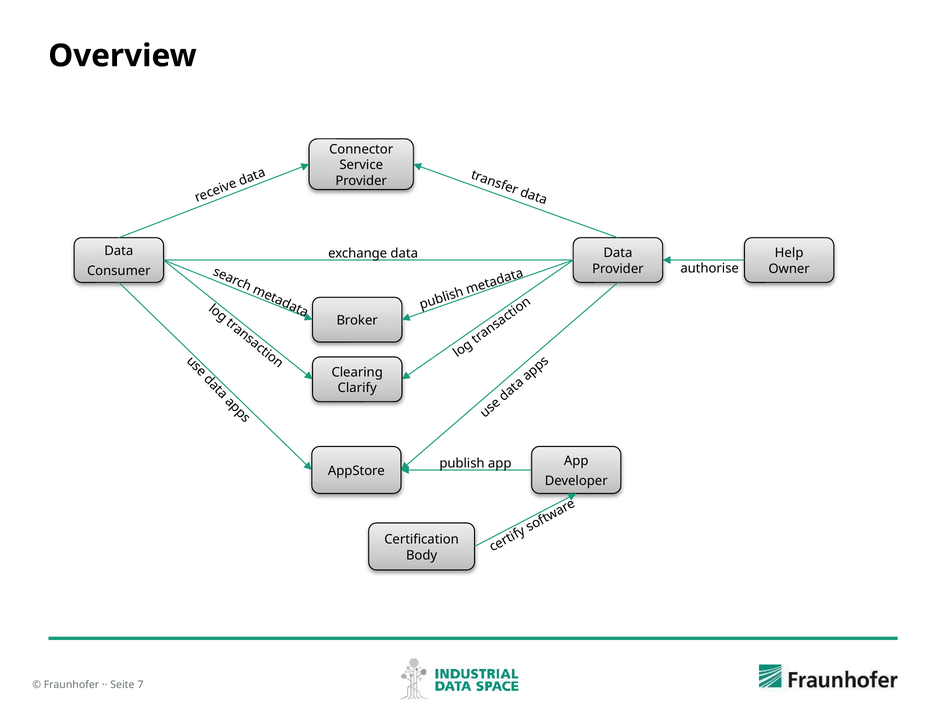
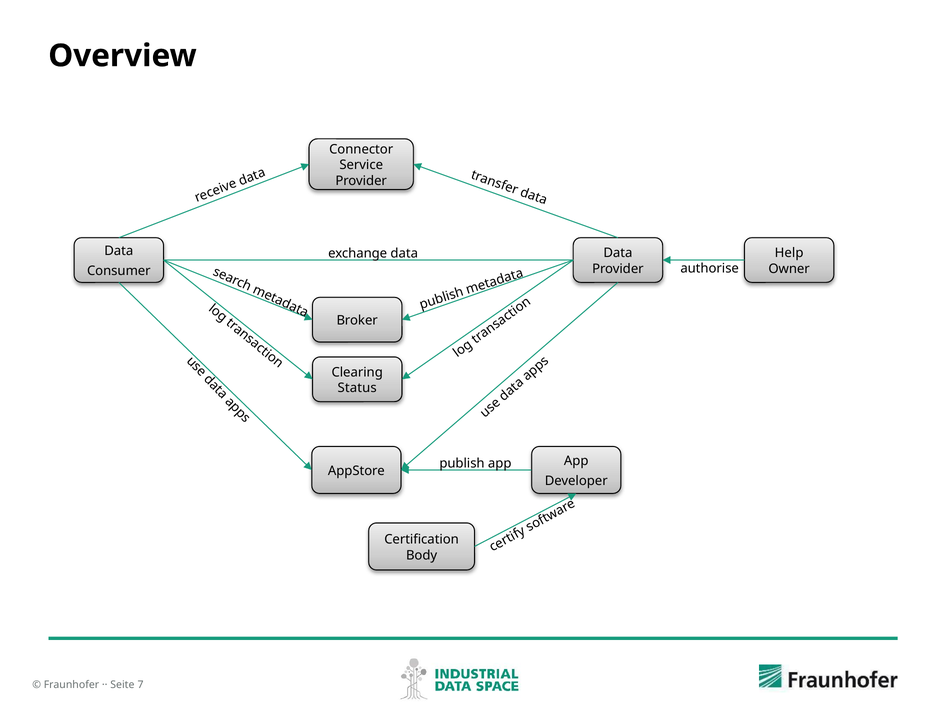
Clarify: Clarify -> Status
